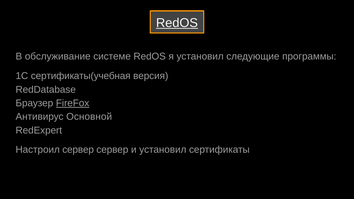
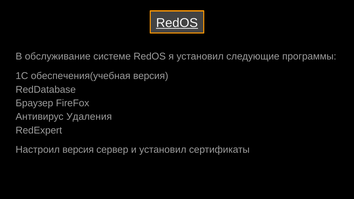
сертификаты(учебная: сертификаты(учебная -> обеспечения(учебная
FireFox underline: present -> none
Основной: Основной -> Удаления
Настроил сервер: сервер -> версия
